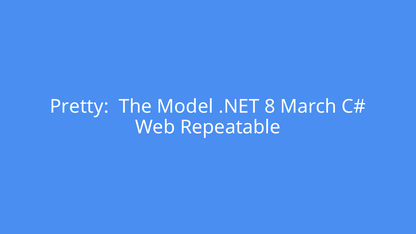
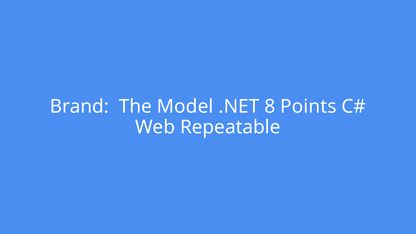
Pretty: Pretty -> Brand
March: March -> Points
